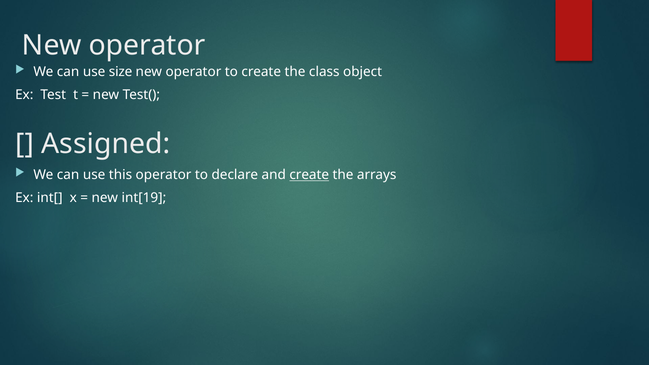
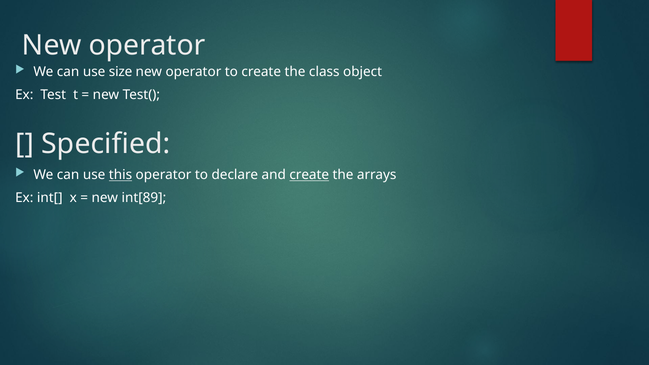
Assigned: Assigned -> Specified
this underline: none -> present
int[19: int[19 -> int[89
